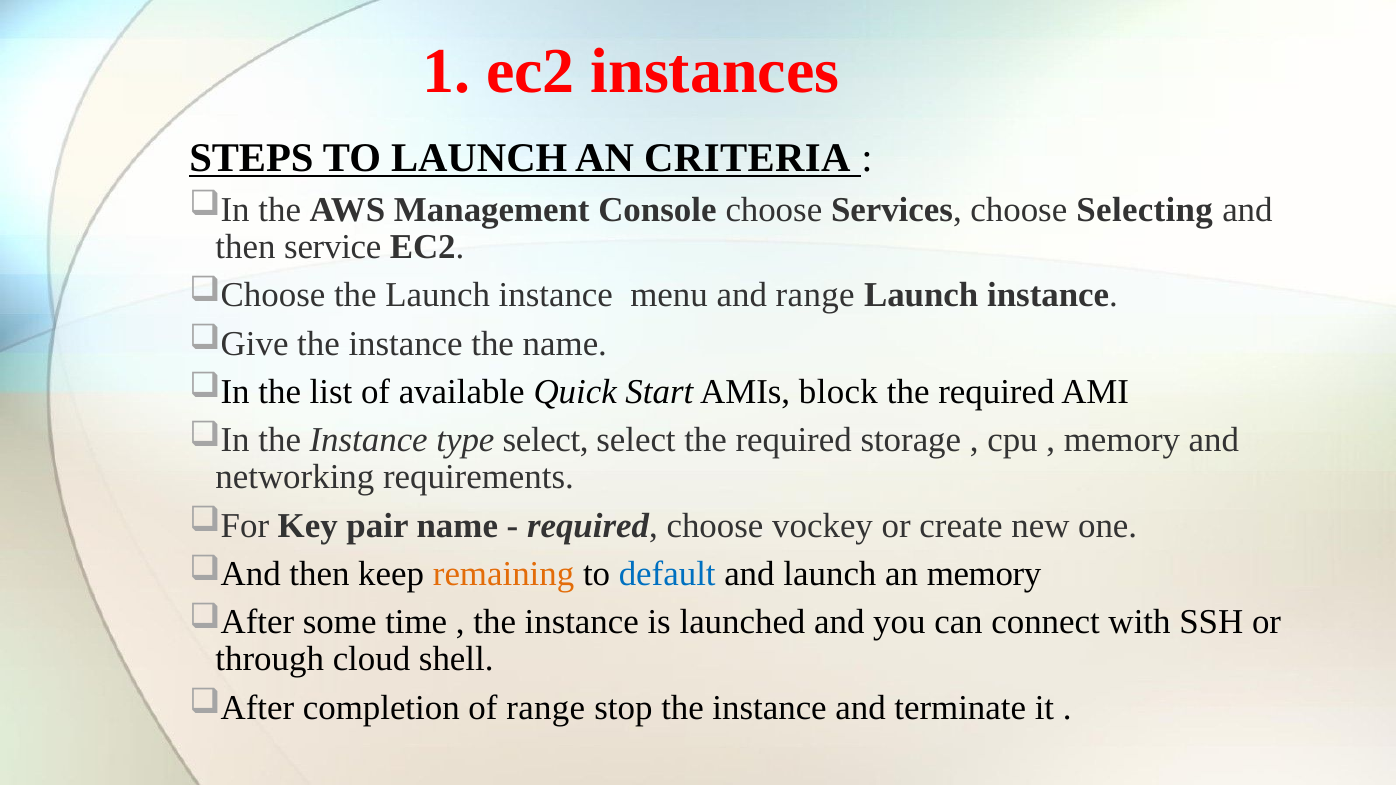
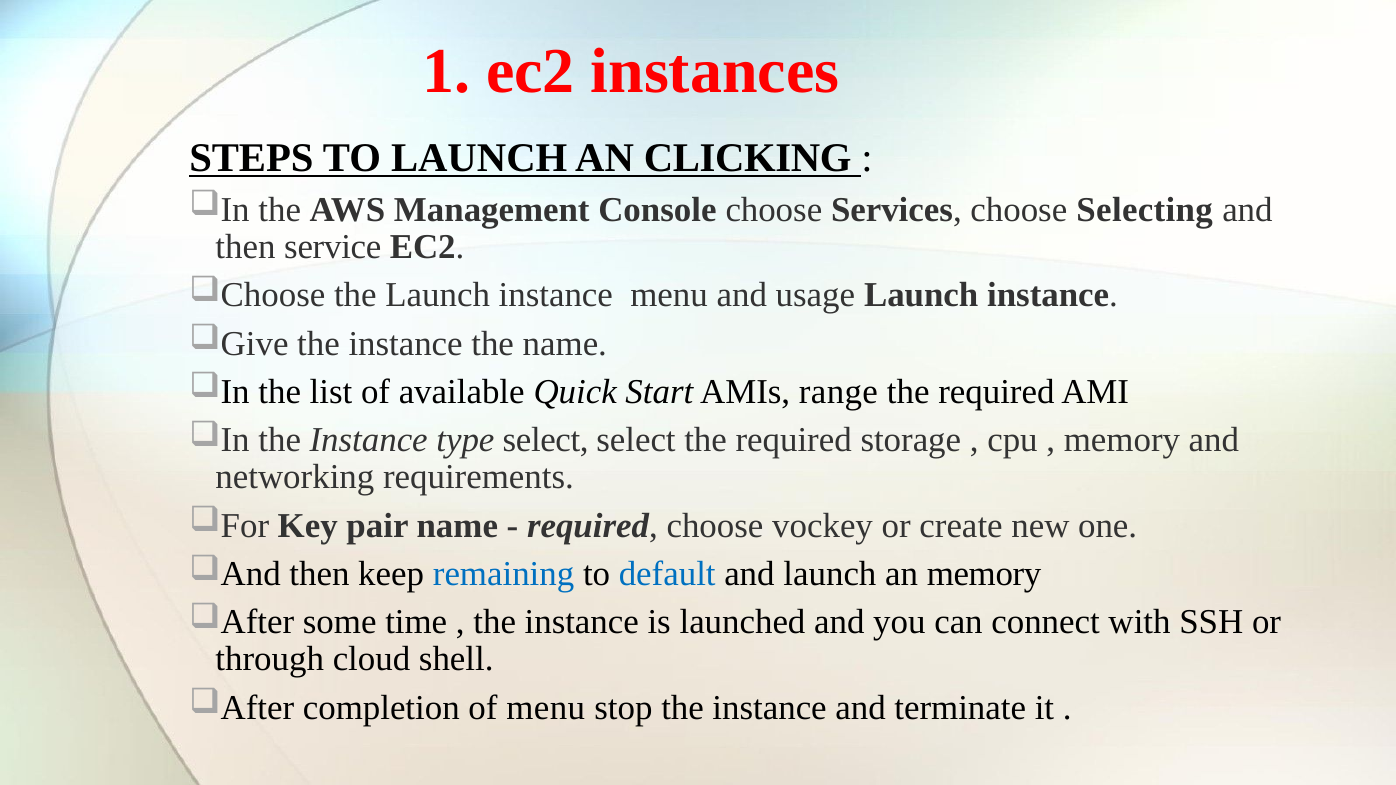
CRITERIA: CRITERIA -> CLICKING
and range: range -> usage
block: block -> range
remaining colour: orange -> blue
of range: range -> menu
